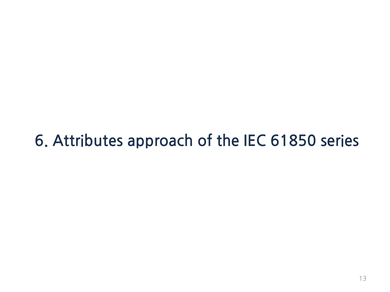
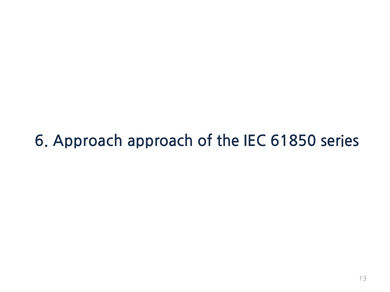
6 Attributes: Attributes -> Approach
